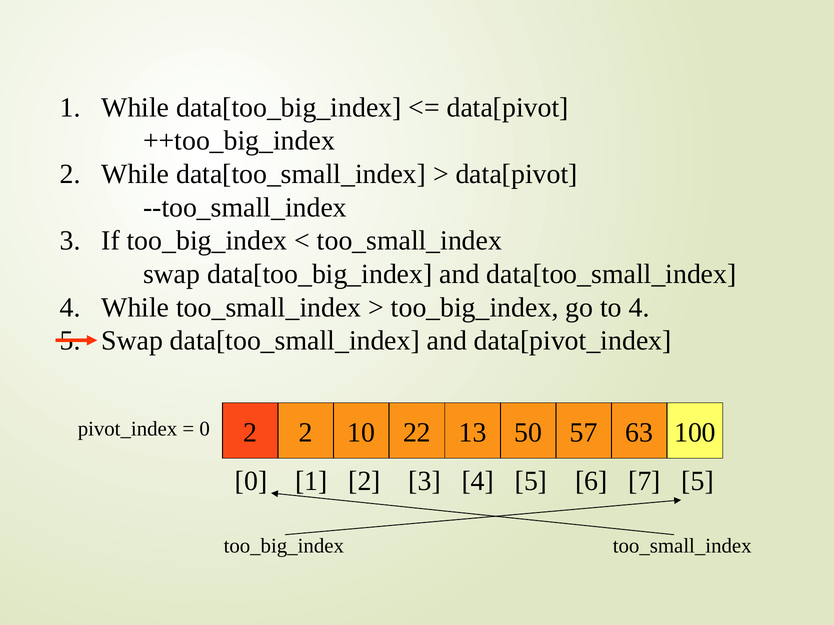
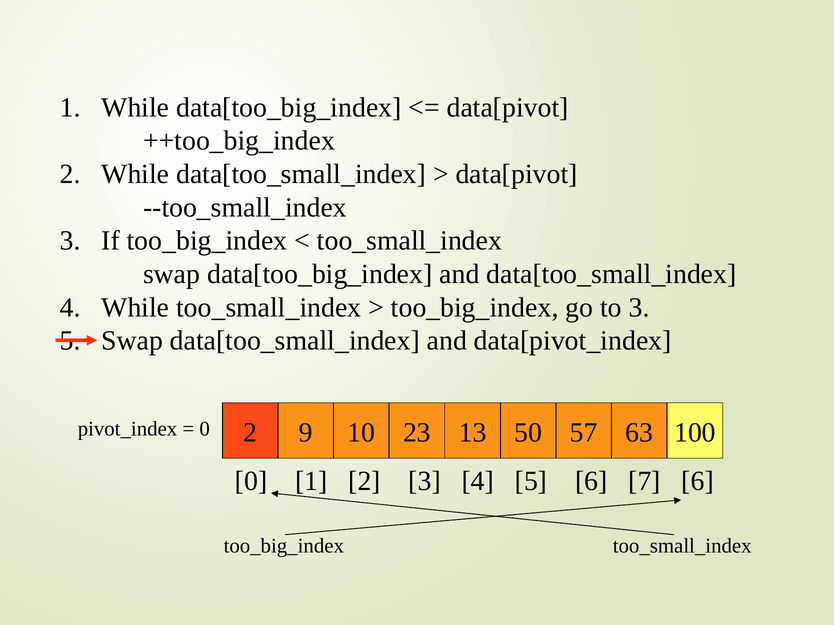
to 4: 4 -> 3
2 2: 2 -> 9
22: 22 -> 23
7 5: 5 -> 6
